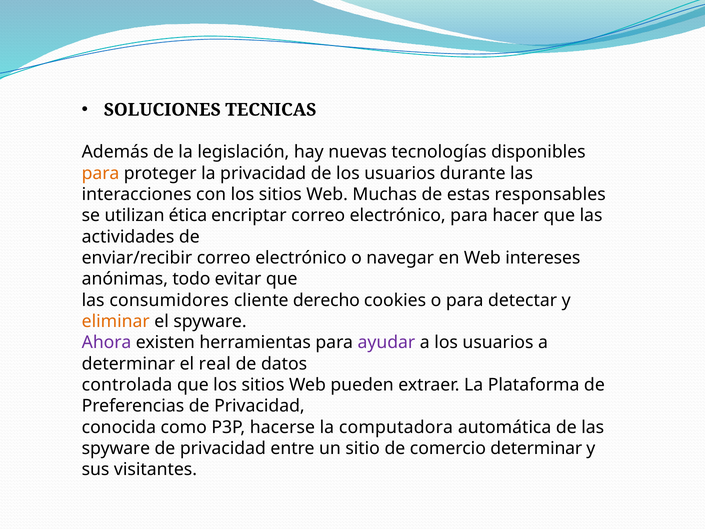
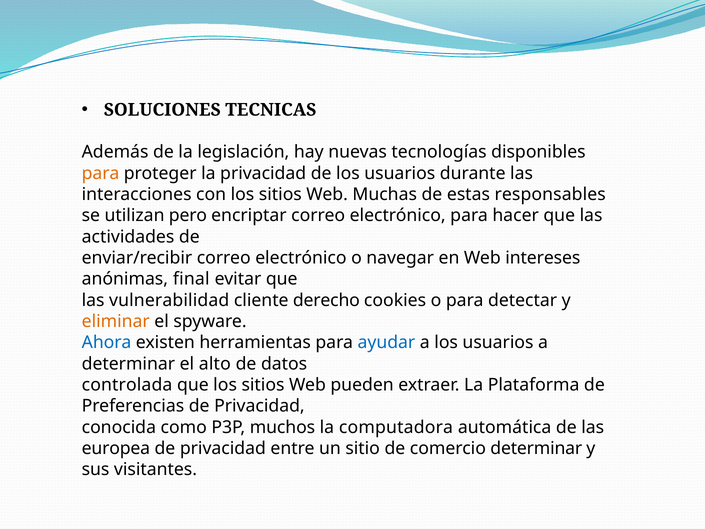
ética: ética -> pero
todo: todo -> final
consumidores: consumidores -> vulnerabilidad
Ahora colour: purple -> blue
ayudar colour: purple -> blue
real: real -> alto
hacerse: hacerse -> muchos
spyware at (116, 448): spyware -> europea
